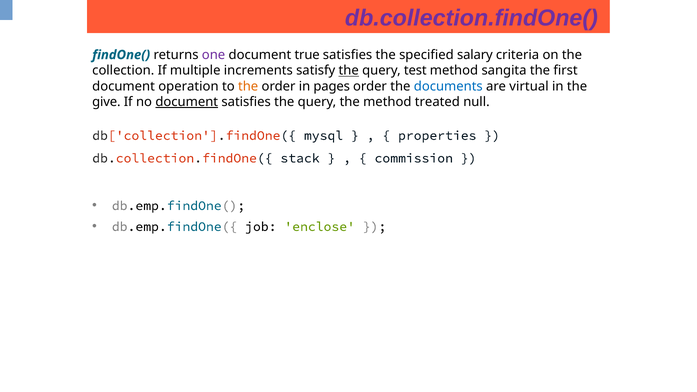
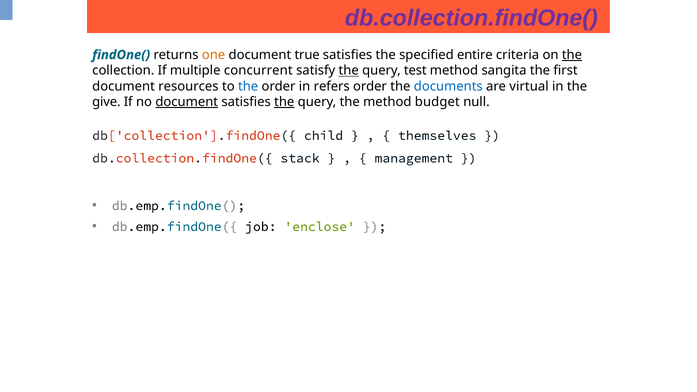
one colour: purple -> orange
salary: salary -> entire
the at (572, 55) underline: none -> present
increments: increments -> concurrent
operation: operation -> resources
the at (248, 86) colour: orange -> blue
pages: pages -> refers
the at (284, 102) underline: none -> present
treated: treated -> budget
mysql: mysql -> child
properties: properties -> themselves
commission: commission -> management
